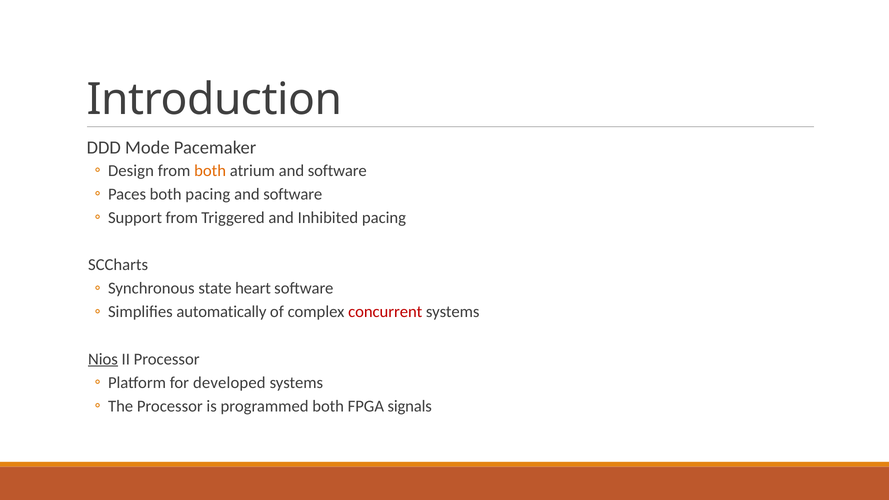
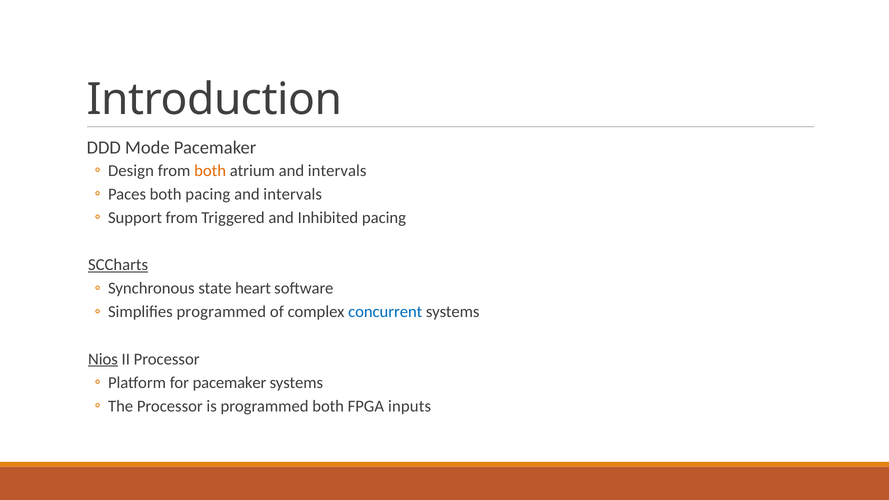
atrium and software: software -> intervals
software at (293, 194): software -> intervals
SCCharts underline: none -> present
Simplifies automatically: automatically -> programmed
concurrent colour: red -> blue
for developed: developed -> pacemaker
signals: signals -> inputs
